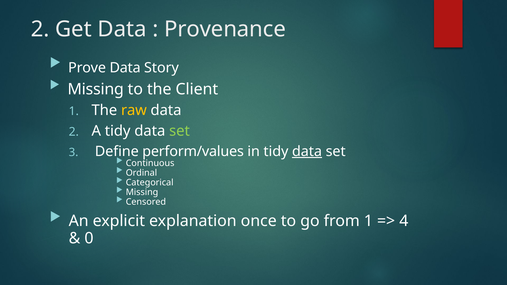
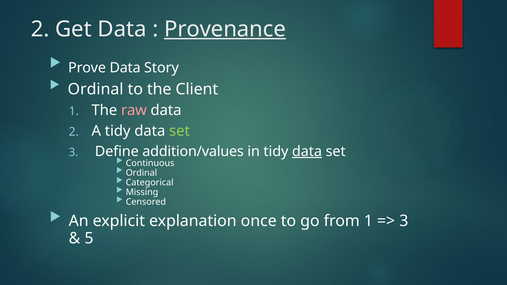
Provenance underline: none -> present
Missing at (96, 89): Missing -> Ordinal
raw colour: yellow -> pink
perform/values: perform/values -> addition/values
4 at (404, 221): 4 -> 3
0: 0 -> 5
